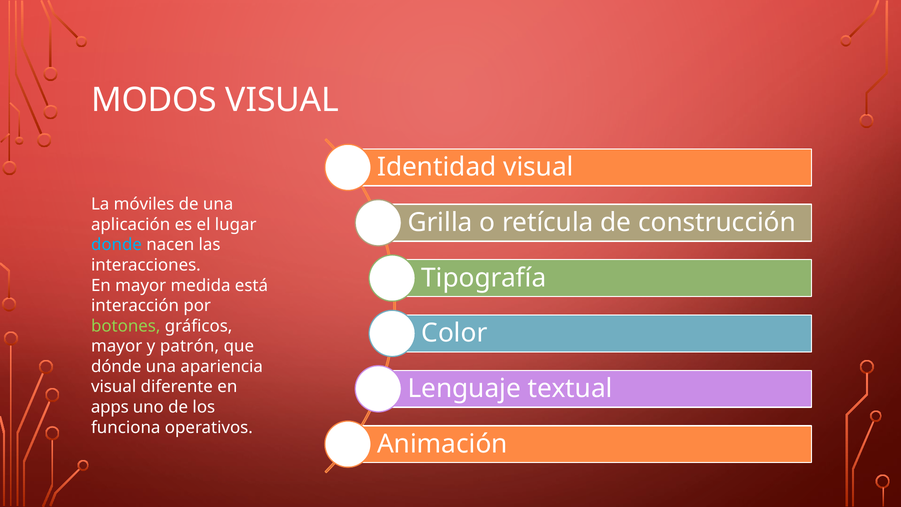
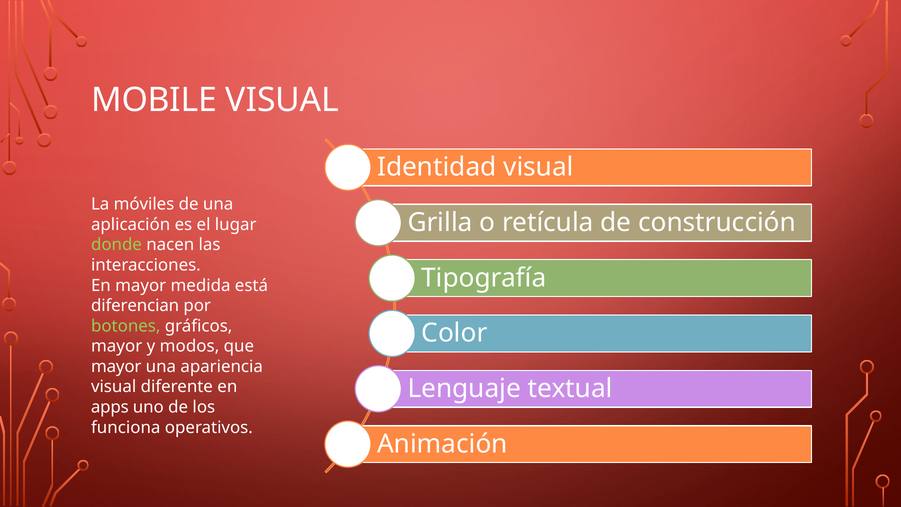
MODOS: MODOS -> MOBILE
donde colour: light blue -> light green
interacción: interacción -> diferencian
patrón: patrón -> modos
dónde at (116, 366): dónde -> mayor
